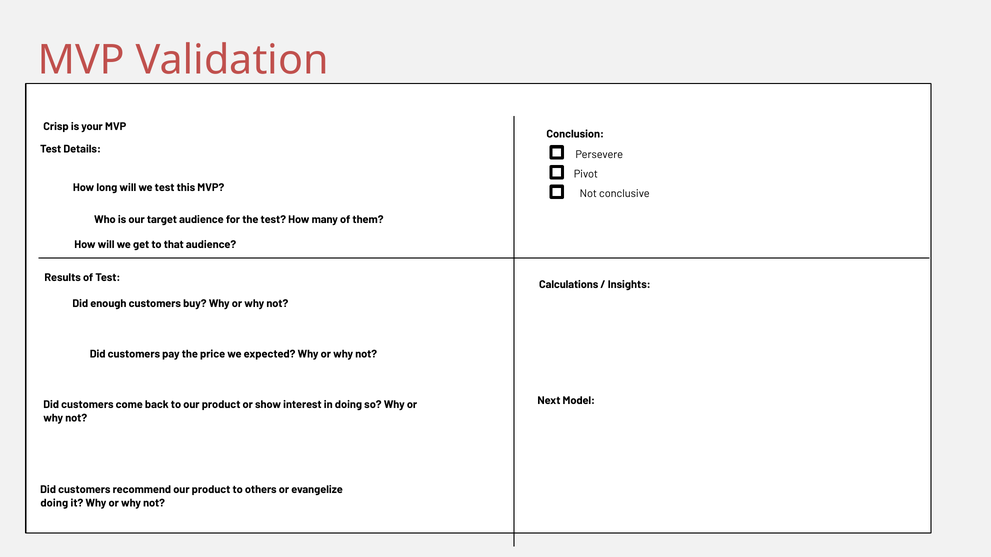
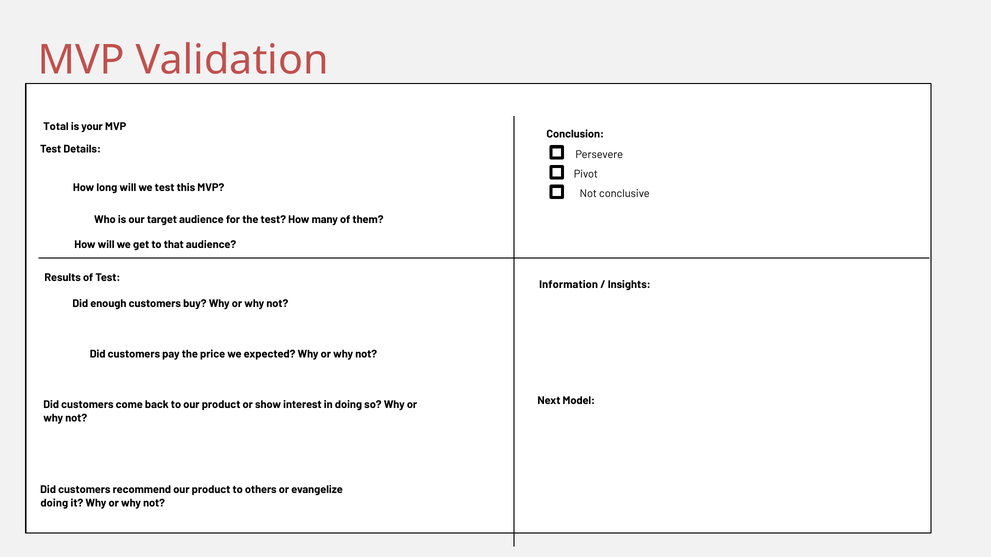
Crisp: Crisp -> Total
Calculations: Calculations -> Information
